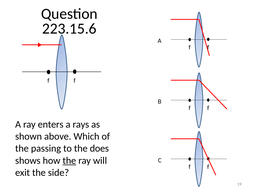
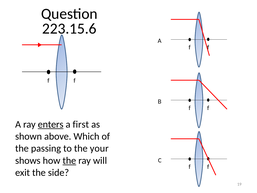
enters underline: none -> present
rays: rays -> first
does: does -> your
